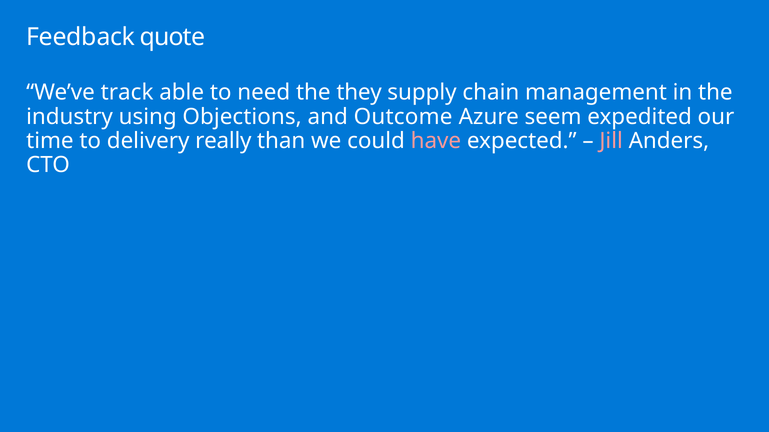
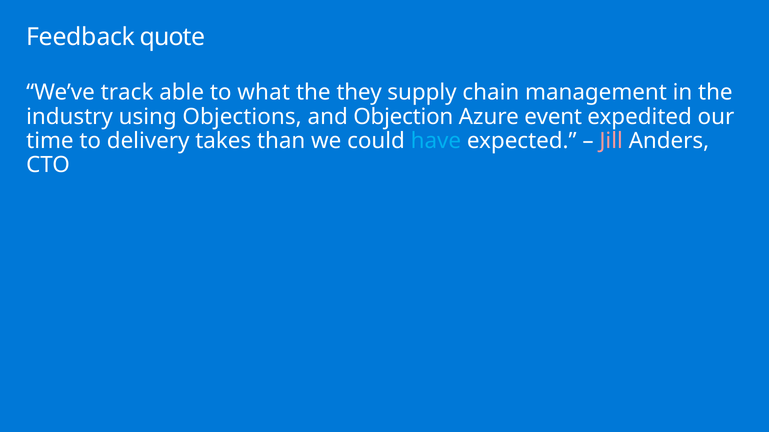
need: need -> what
Outcome: Outcome -> Objection
seem: seem -> event
really: really -> takes
have colour: pink -> light blue
